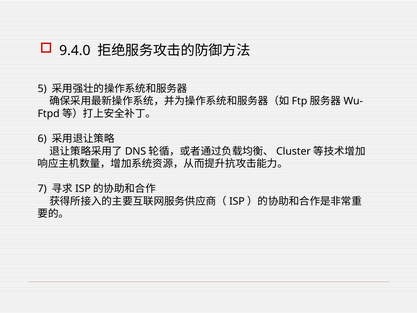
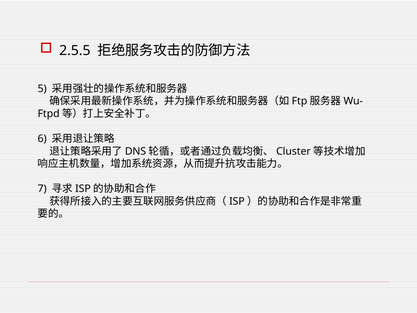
9.4.0: 9.4.0 -> 2.5.5
